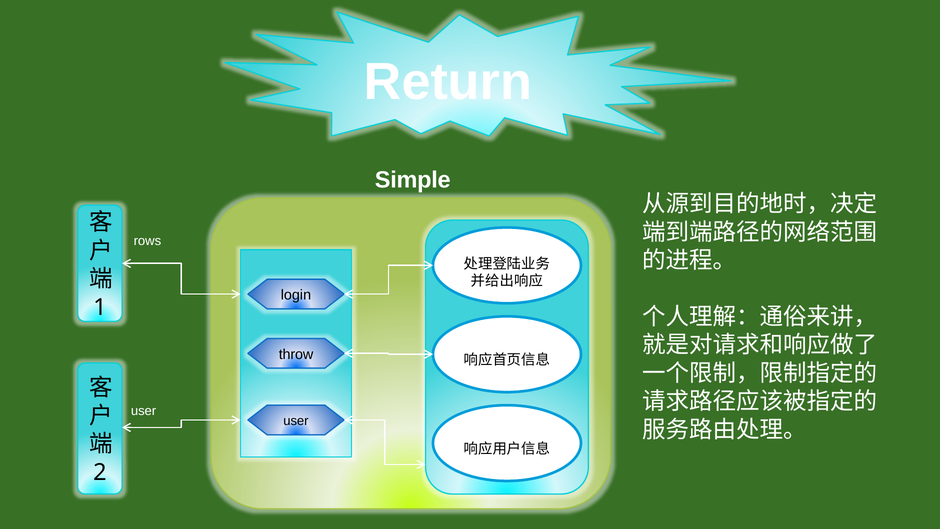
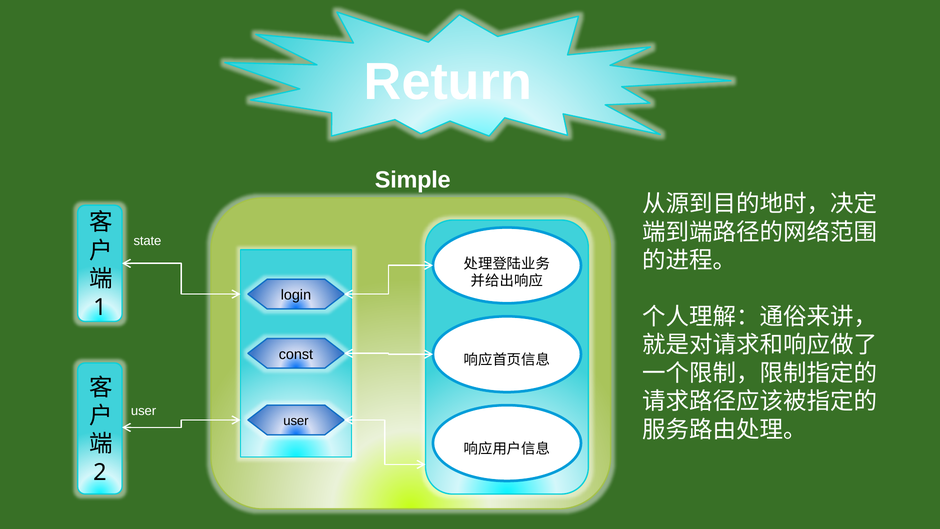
rows: rows -> state
throw: throw -> const
